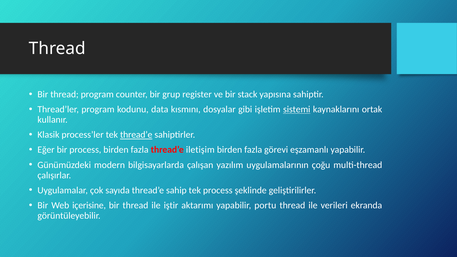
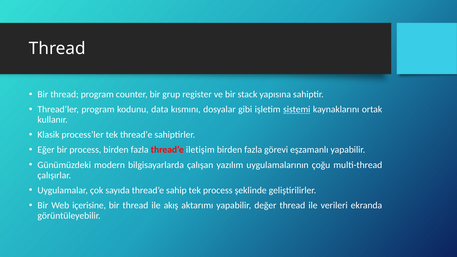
thread’e at (136, 135) underline: present -> none
iştir: iştir -> akış
portu: portu -> değer
